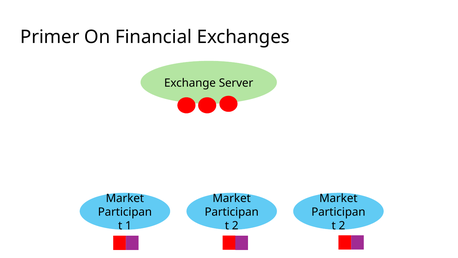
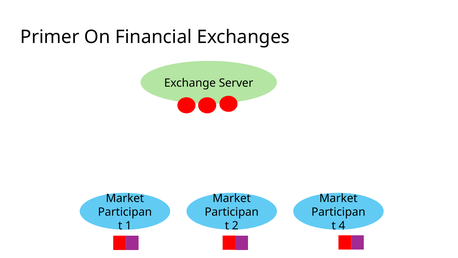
2 at (342, 225): 2 -> 4
